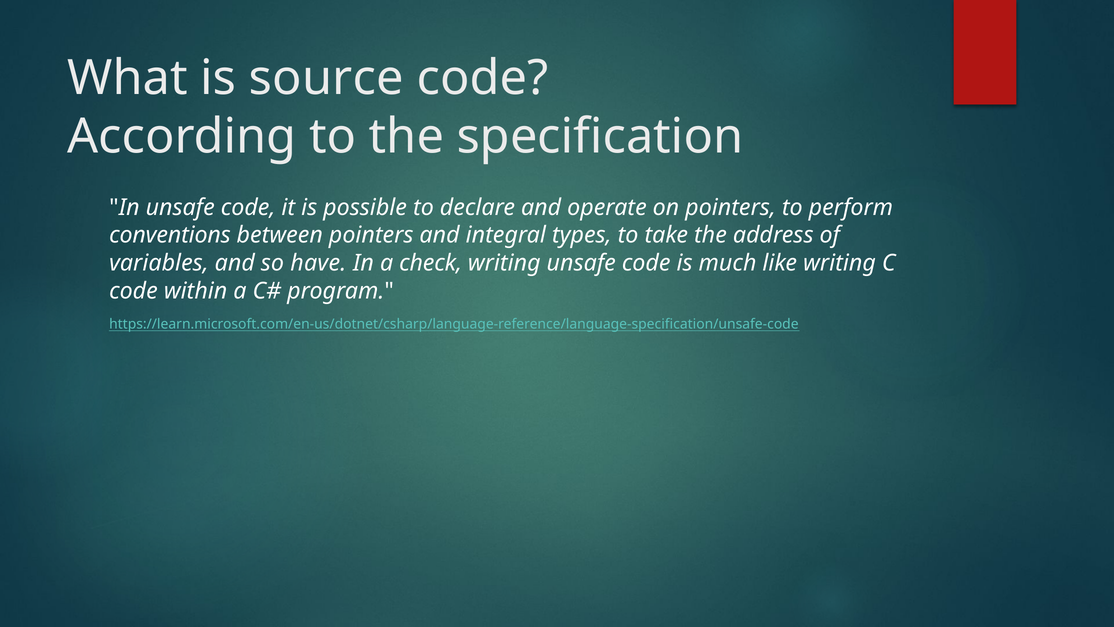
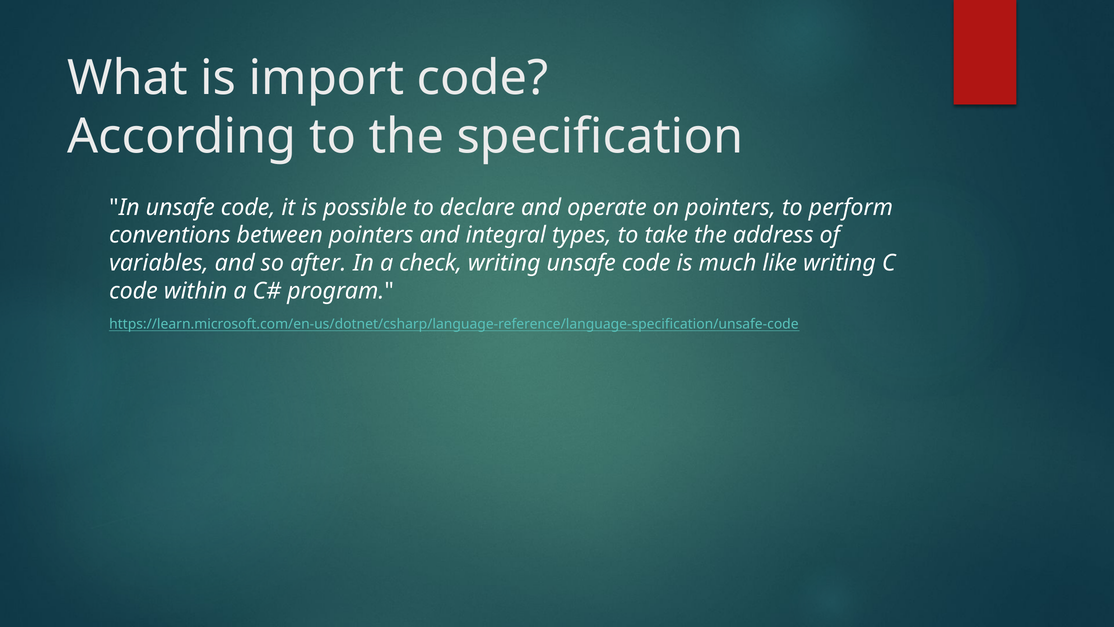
source: source -> import
have: have -> after
